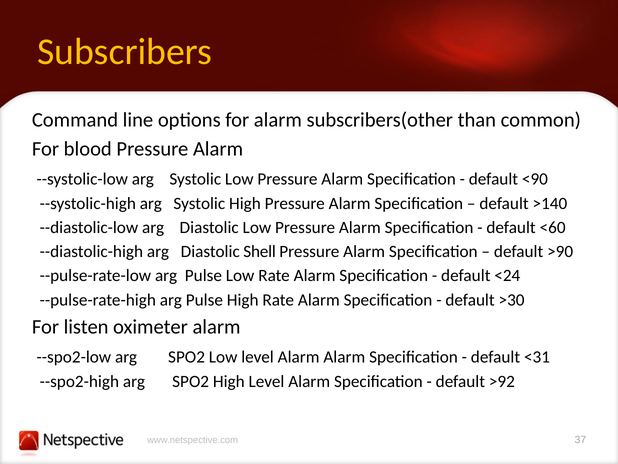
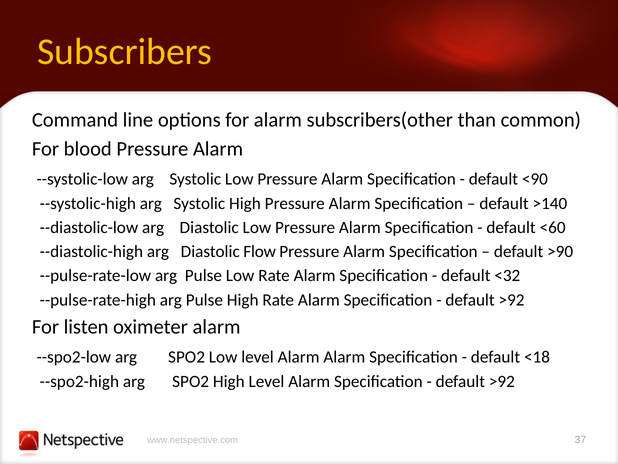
Shell: Shell -> Flow
<24: <24 -> <32
>30 at (512, 300): >30 -> >92
<31: <31 -> <18
